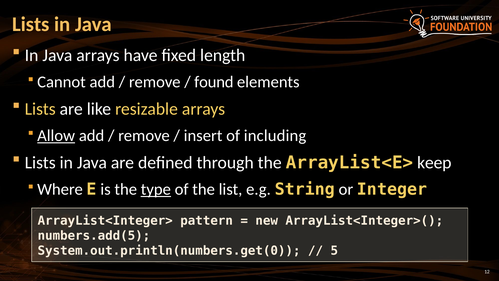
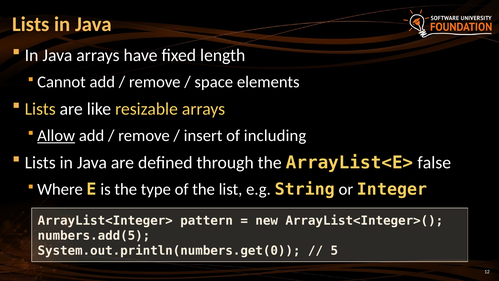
found: found -> space
keep: keep -> false
type underline: present -> none
